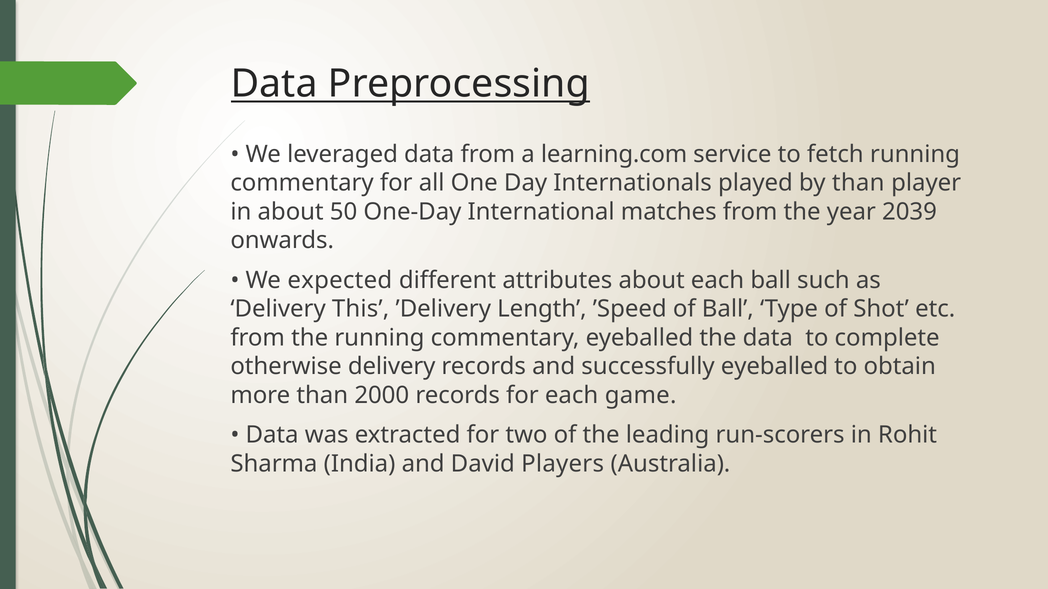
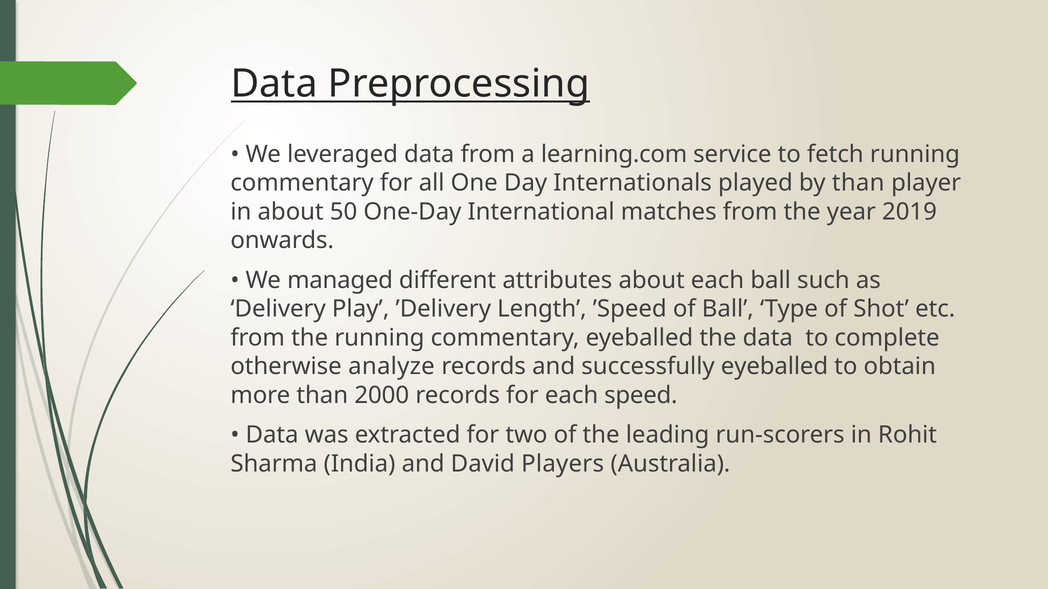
2039: 2039 -> 2019
expected: expected -> managed
This: This -> Play
otherwise delivery: delivery -> analyze
game: game -> speed
